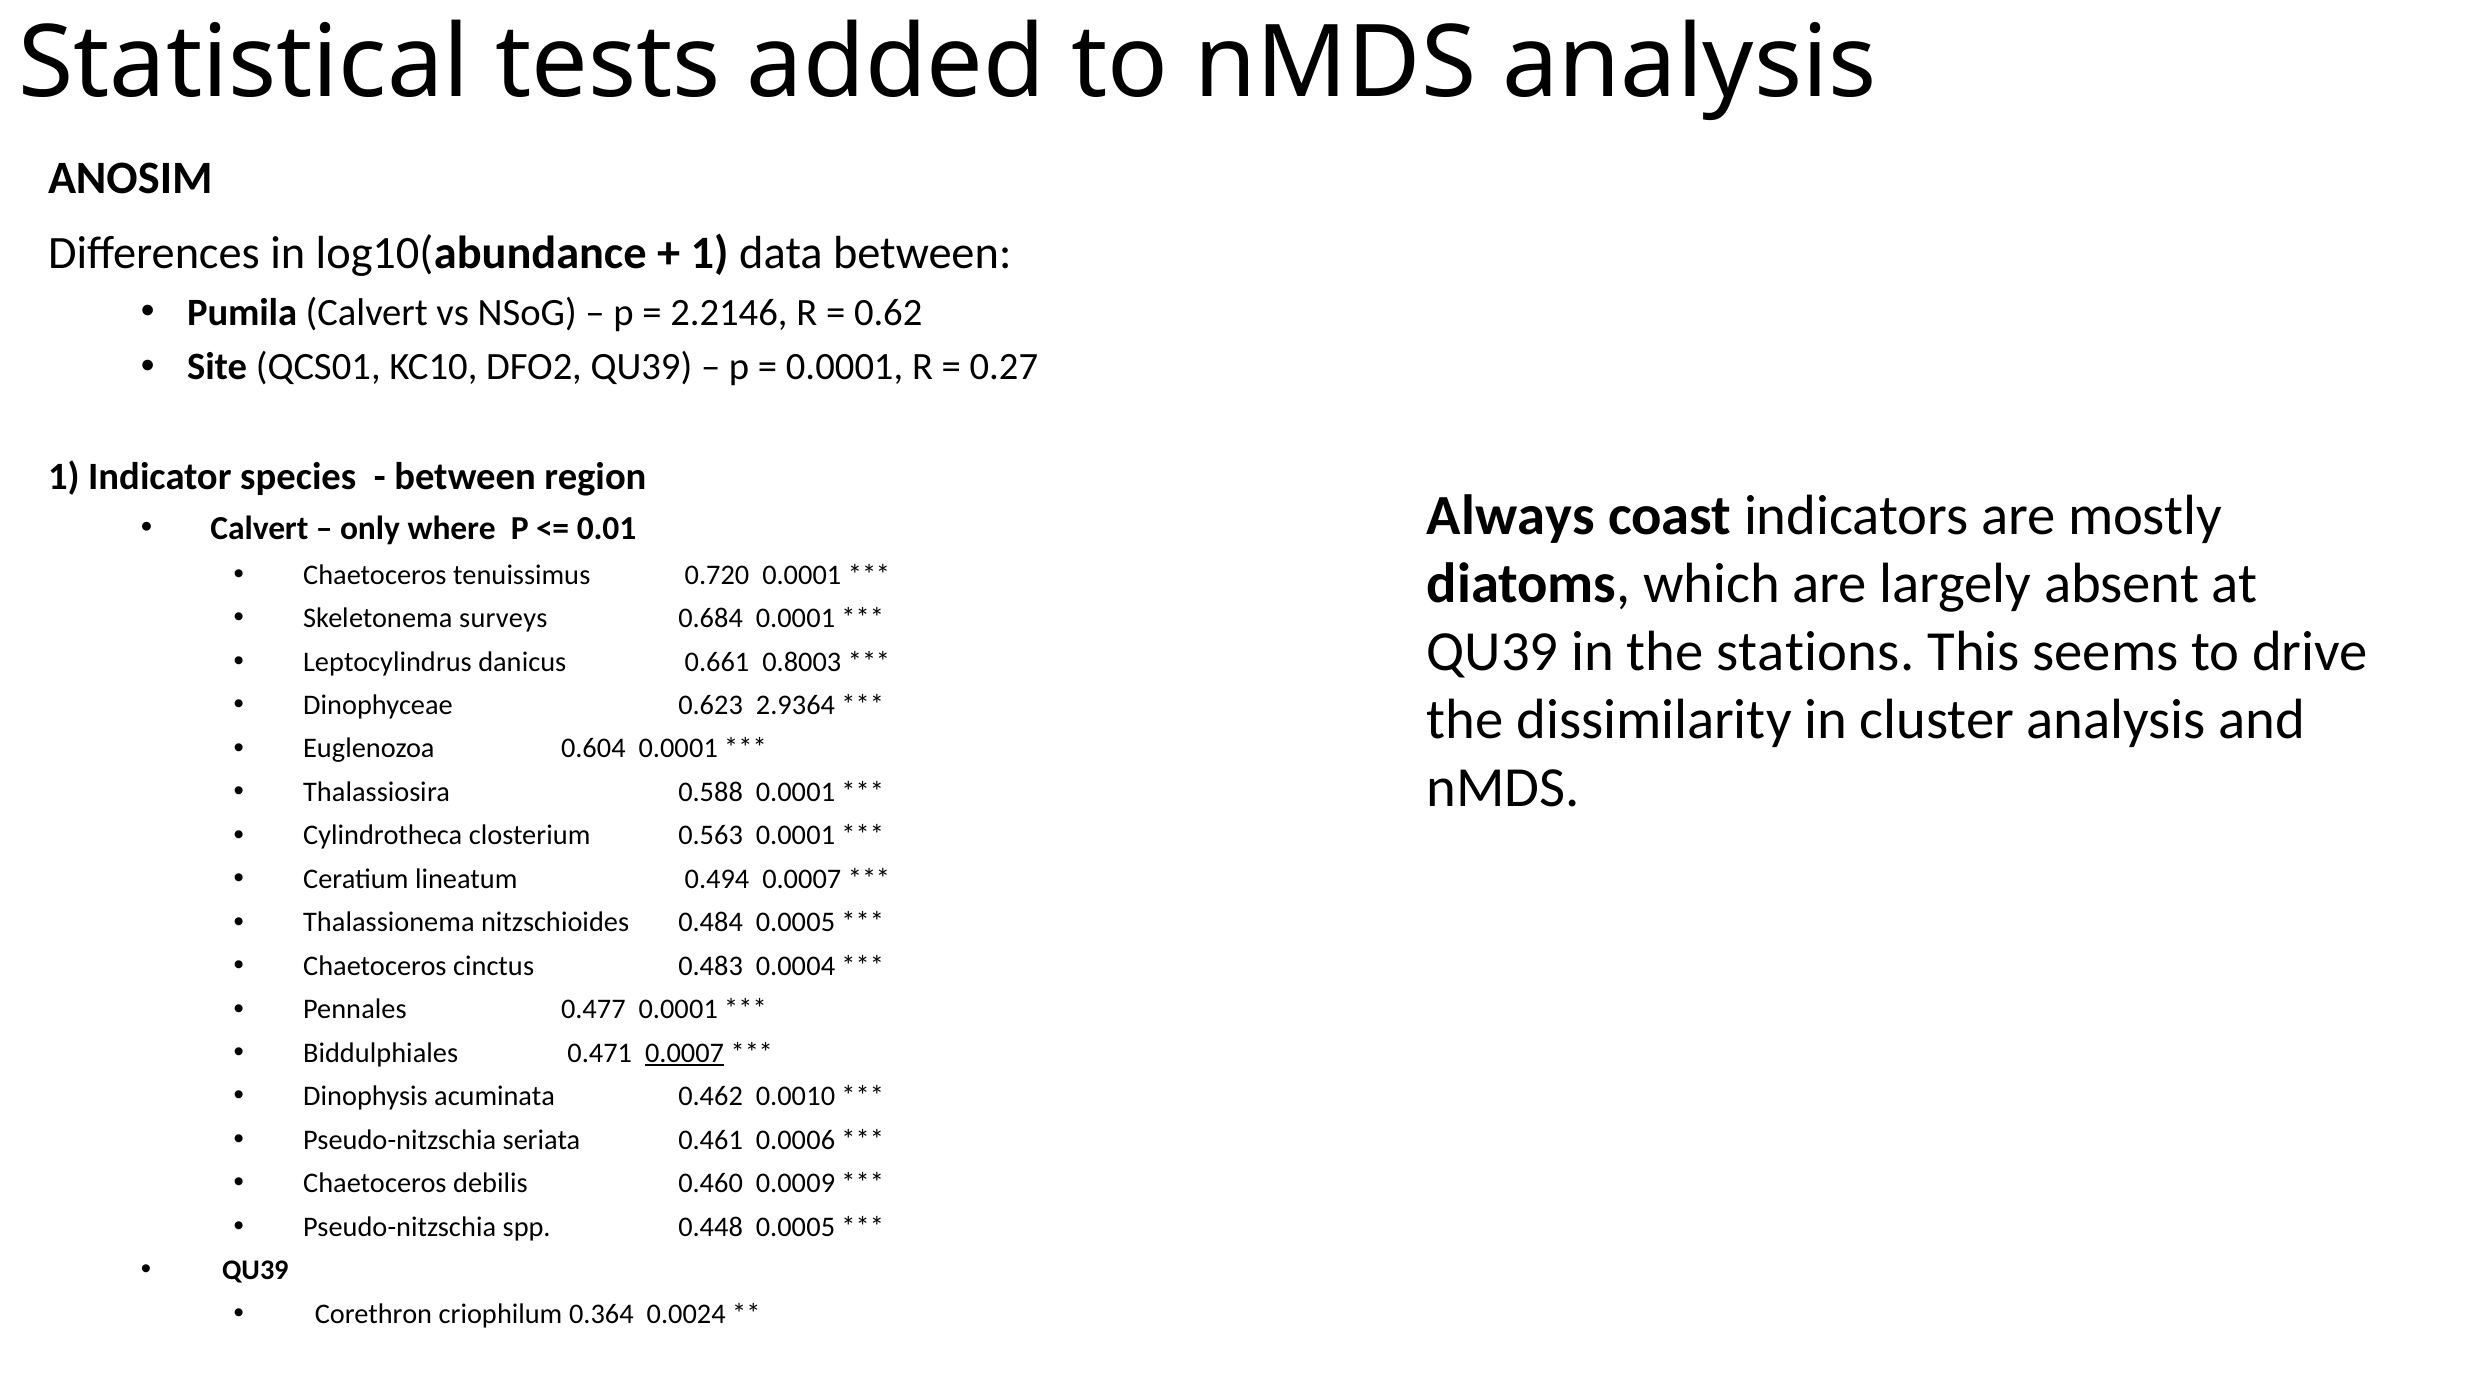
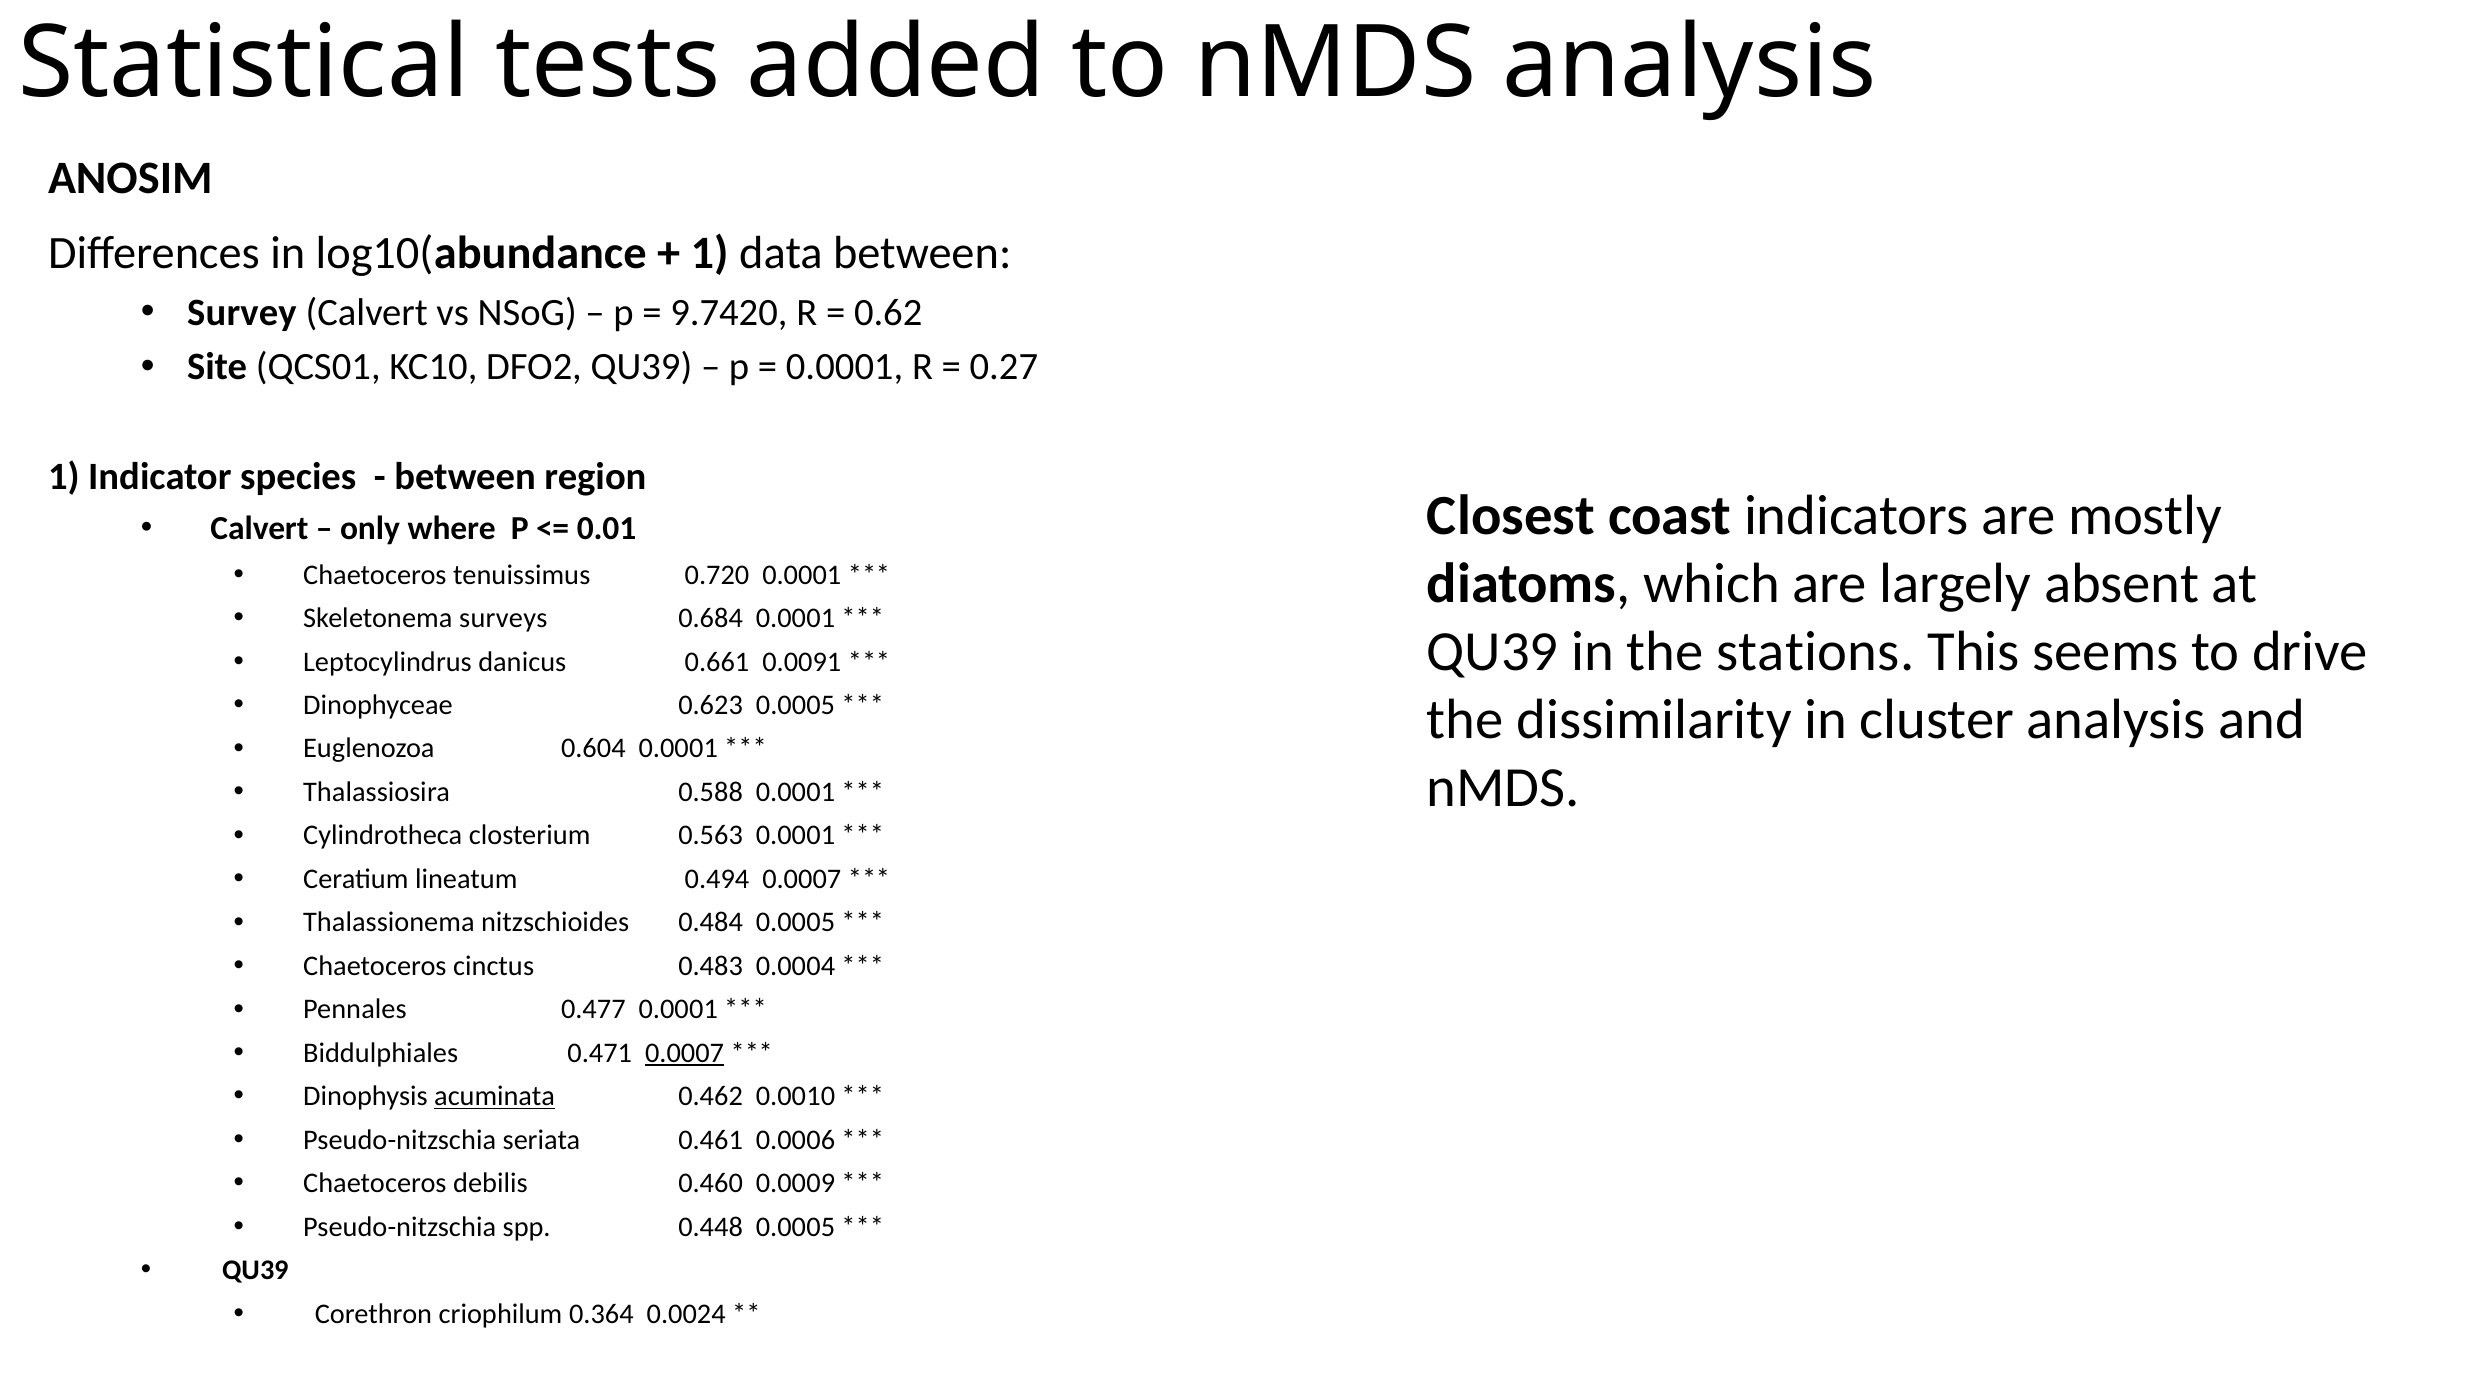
Pumila: Pumila -> Survey
2.2146: 2.2146 -> 9.7420
Always: Always -> Closest
0.8003: 0.8003 -> 0.0091
0.623 2.9364: 2.9364 -> 0.0005
acuminata underline: none -> present
